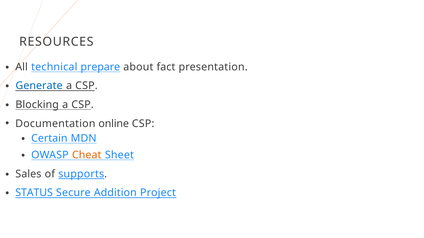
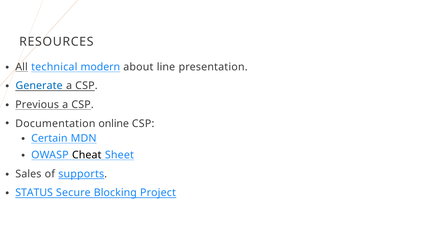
All underline: none -> present
prepare: prepare -> modern
fact: fact -> line
Blocking: Blocking -> Previous
Cheat colour: orange -> black
Addition: Addition -> Blocking
